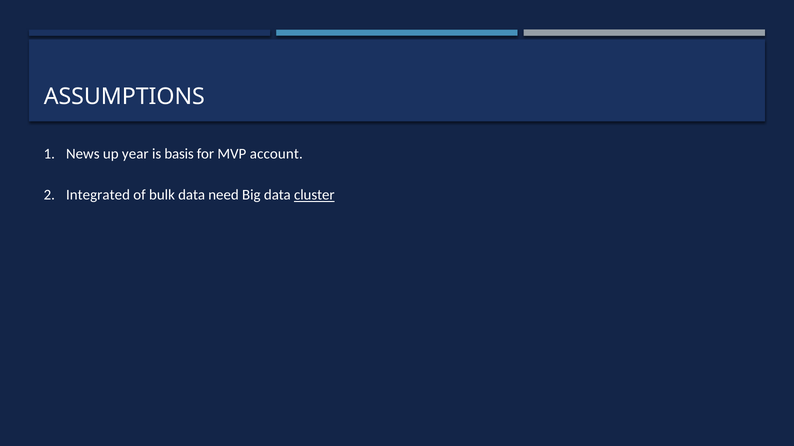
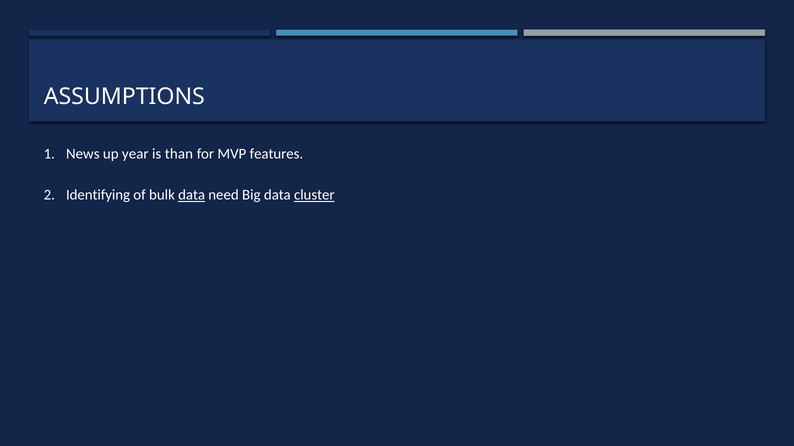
basis: basis -> than
account: account -> features
Integrated: Integrated -> Identifying
data at (192, 195) underline: none -> present
